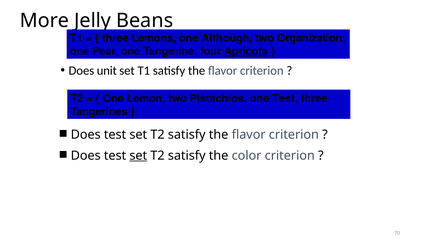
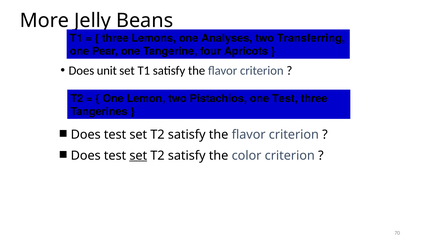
Although: Although -> Analyses
Organization: Organization -> Transferring
Apricots underline: present -> none
